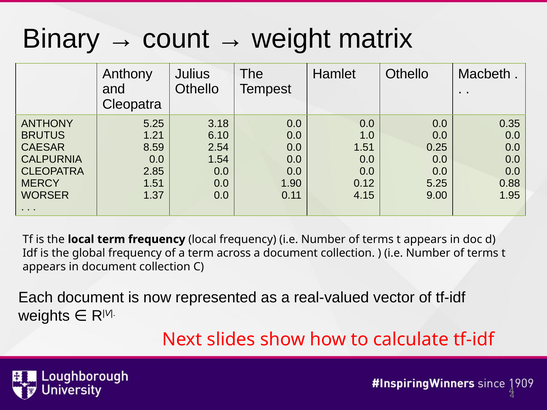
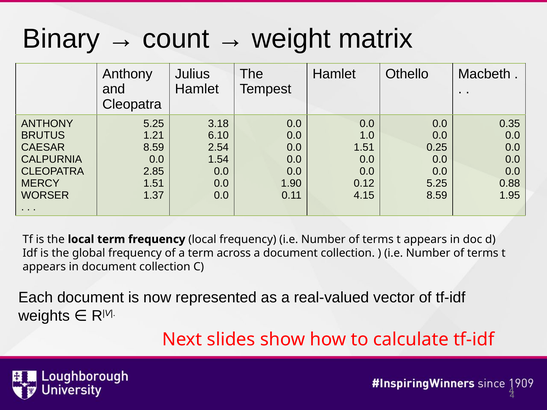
Othello at (197, 89): Othello -> Hamlet
9.00 at (437, 195): 9.00 -> 8.59
